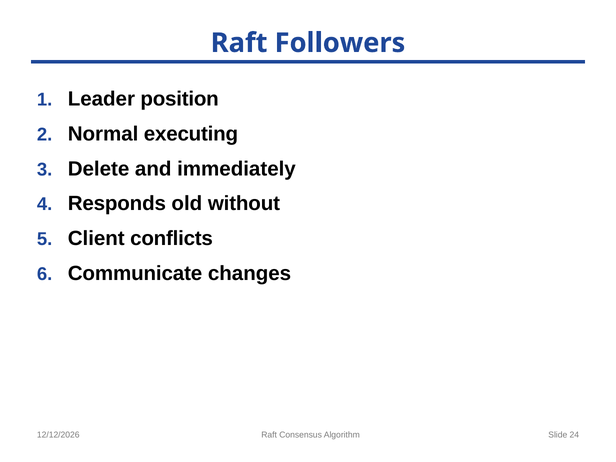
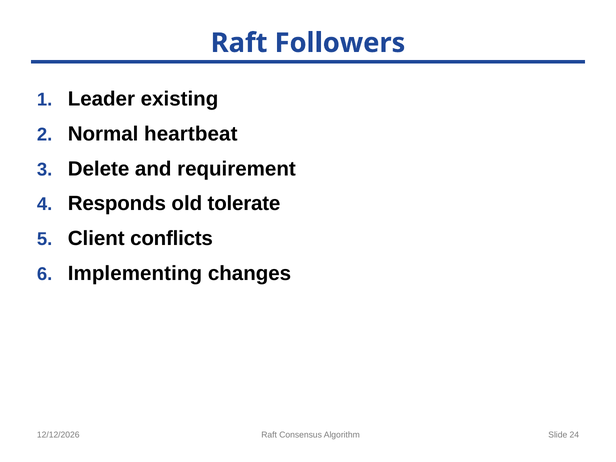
position: position -> existing
executing: executing -> heartbeat
immediately: immediately -> requirement
without: without -> tolerate
Communicate: Communicate -> Implementing
